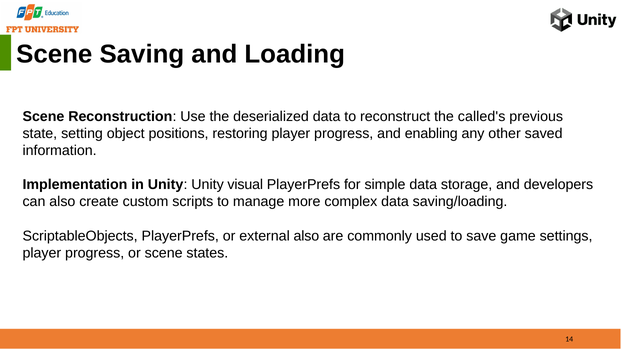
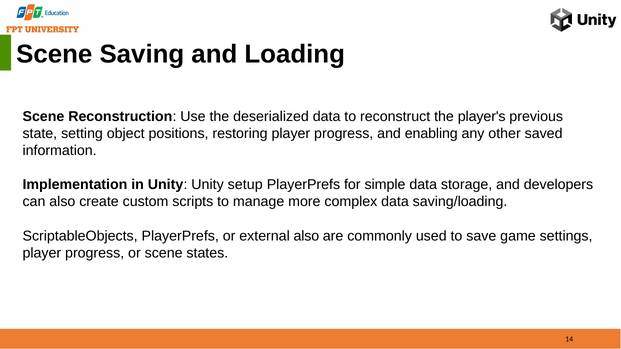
called's: called's -> player's
visual: visual -> setup
